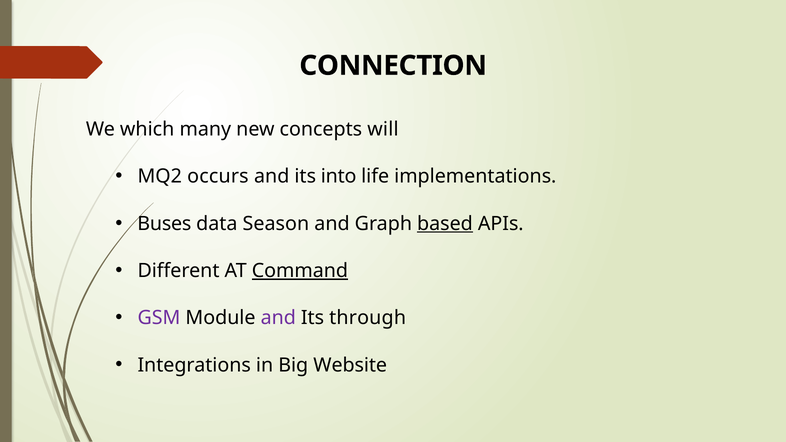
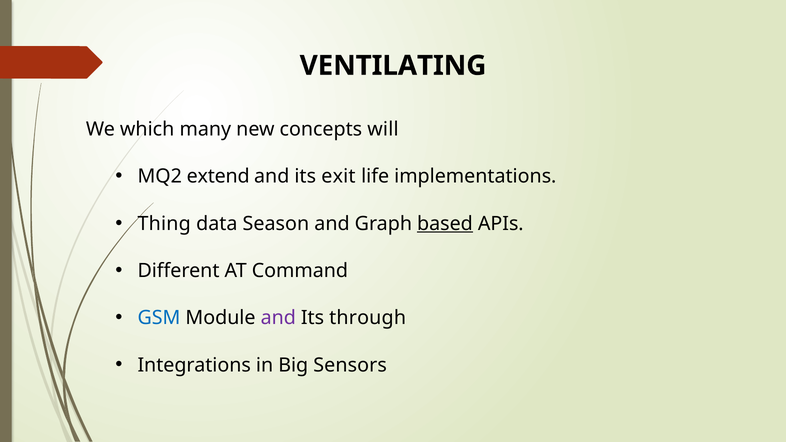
CONNECTION: CONNECTION -> VENTILATING
occurs: occurs -> extend
into: into -> exit
Buses: Buses -> Thing
Command underline: present -> none
GSM colour: purple -> blue
Website: Website -> Sensors
